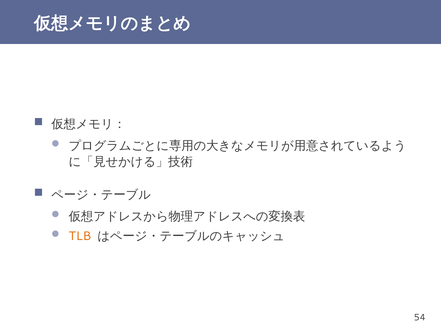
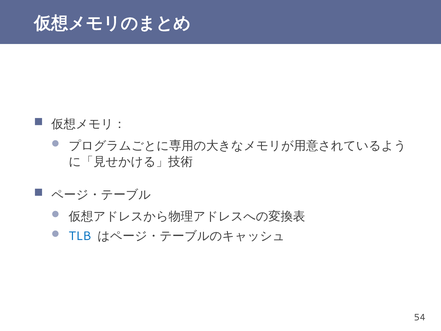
TLB colour: orange -> blue
